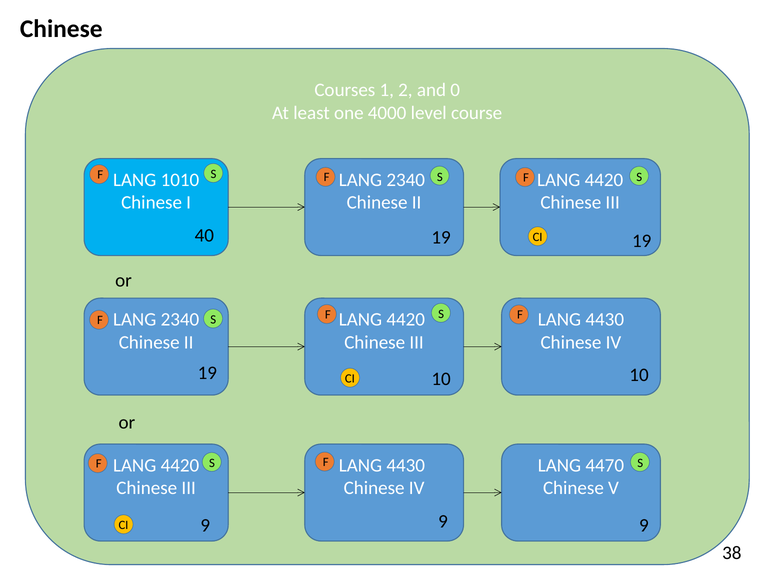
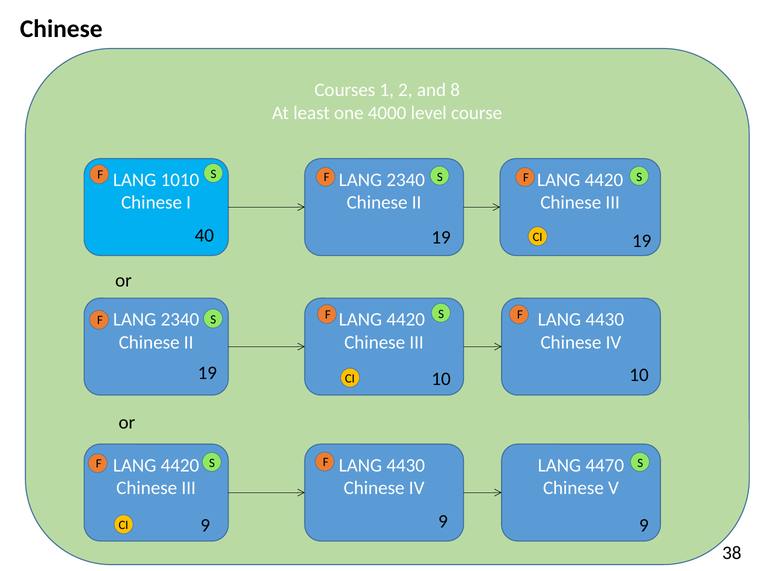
0: 0 -> 8
